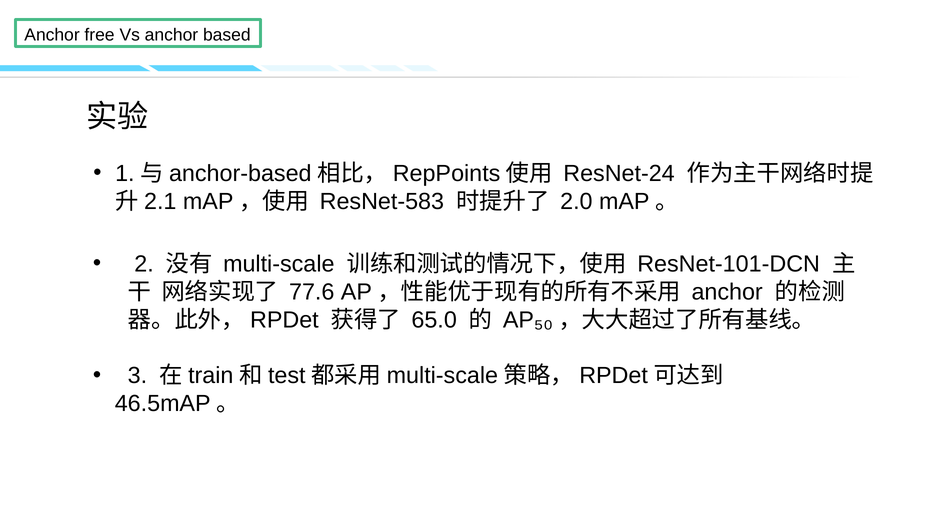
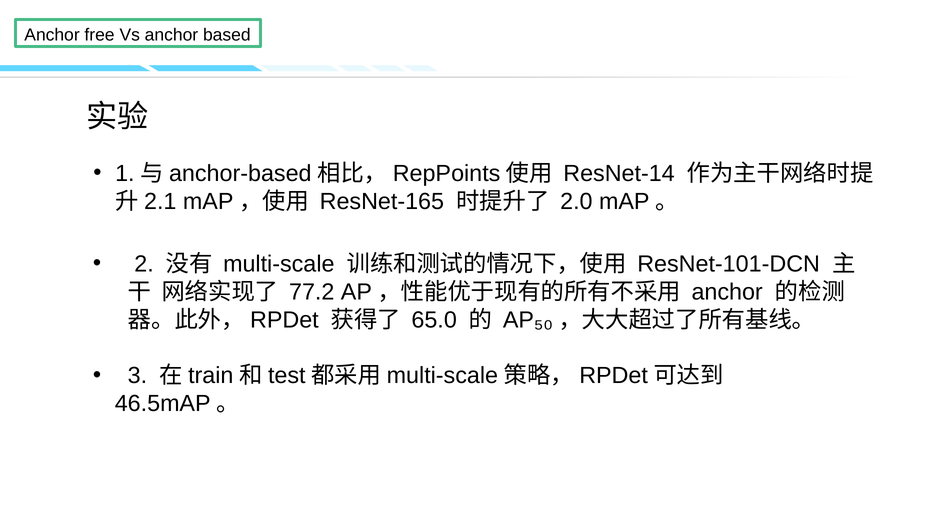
ResNet-24: ResNet-24 -> ResNet-14
ResNet-583: ResNet-583 -> ResNet-165
77.6: 77.6 -> 77.2
